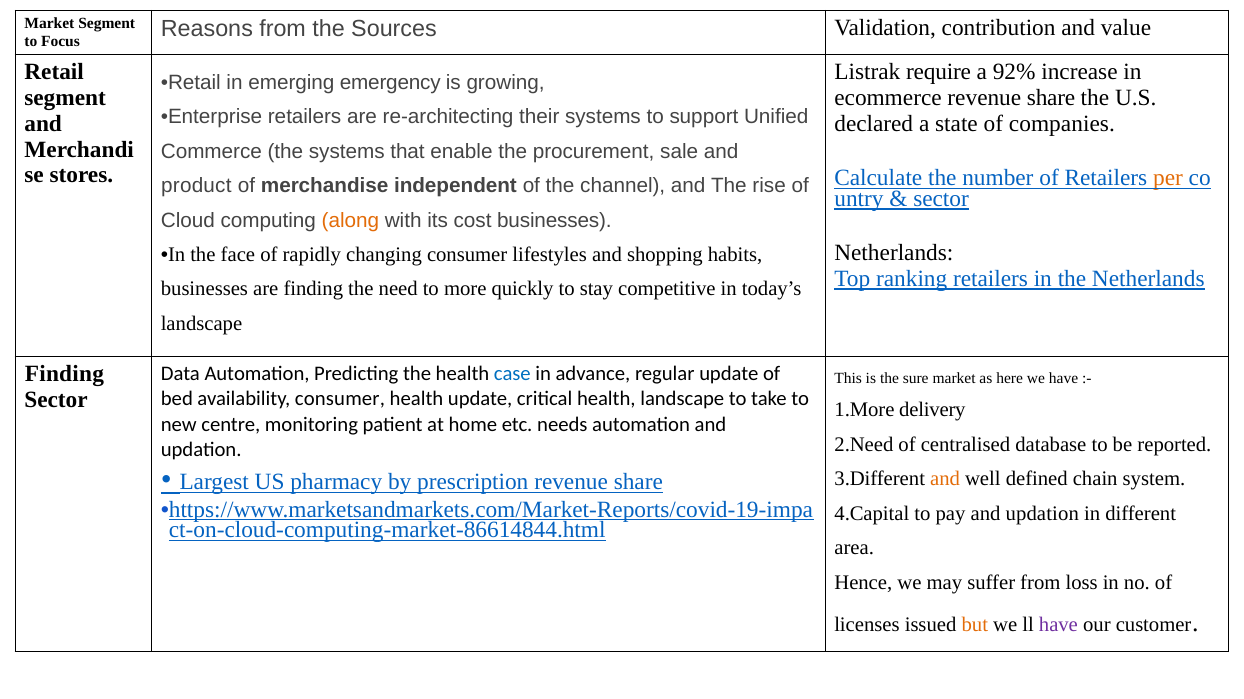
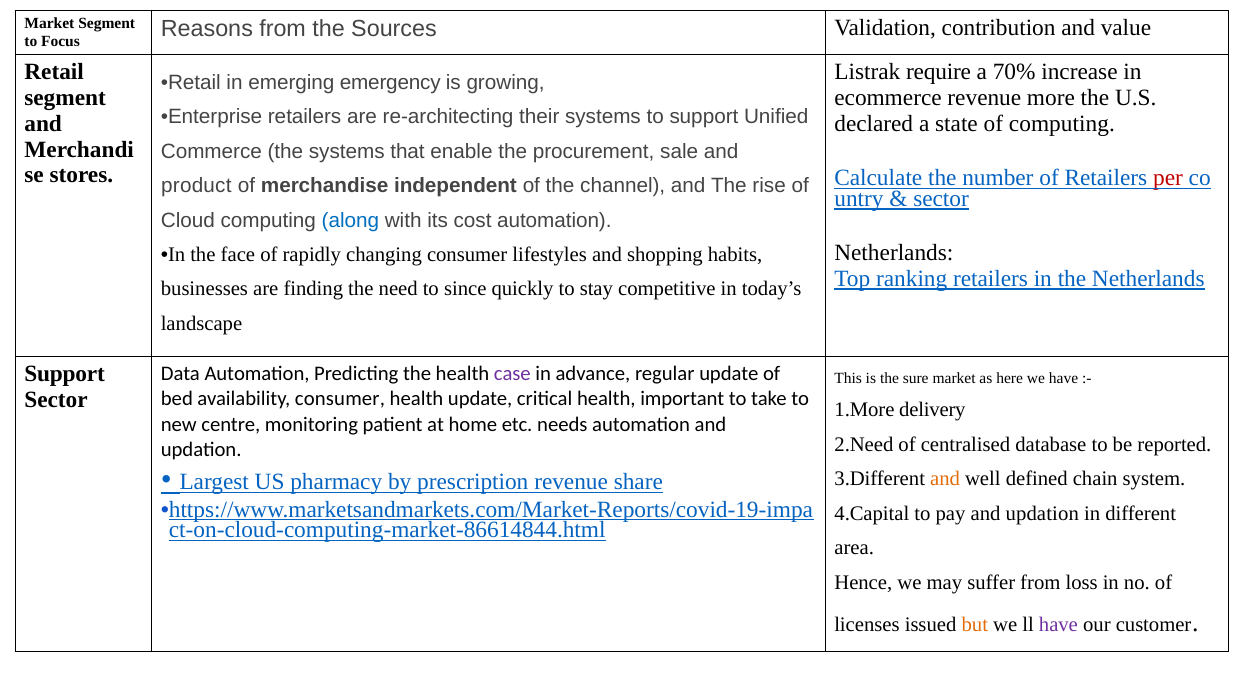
92%: 92% -> 70%
ecommerce revenue share: share -> more
of companies: companies -> computing
per colour: orange -> red
along colour: orange -> blue
cost businesses: businesses -> automation
more: more -> since
Finding at (64, 374): Finding -> Support
case colour: blue -> purple
health landscape: landscape -> important
